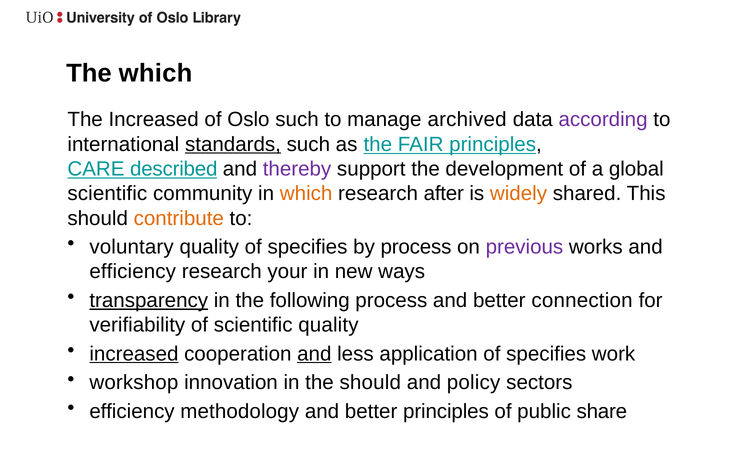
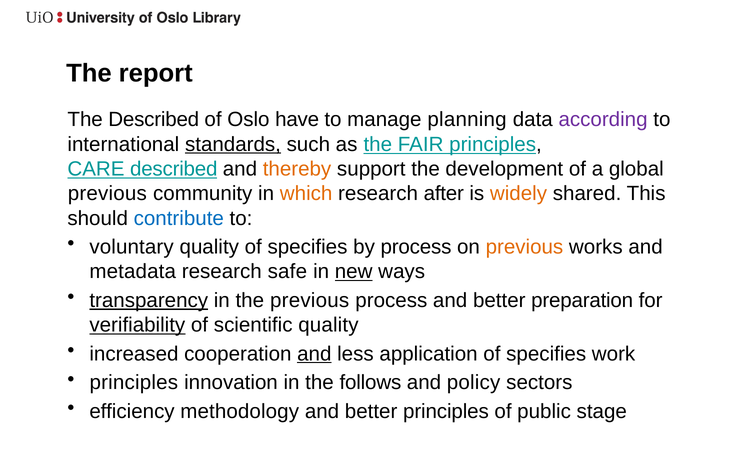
The which: which -> report
The Increased: Increased -> Described
Oslo such: such -> have
archived: archived -> planning
thereby colour: purple -> orange
scientific at (107, 194): scientific -> previous
contribute colour: orange -> blue
previous at (524, 247) colour: purple -> orange
efficiency at (133, 272): efficiency -> metadata
your: your -> safe
new underline: none -> present
the following: following -> previous
connection: connection -> preparation
verifiability underline: none -> present
increased at (134, 354) underline: present -> none
workshop at (134, 382): workshop -> principles
the should: should -> follows
share: share -> stage
